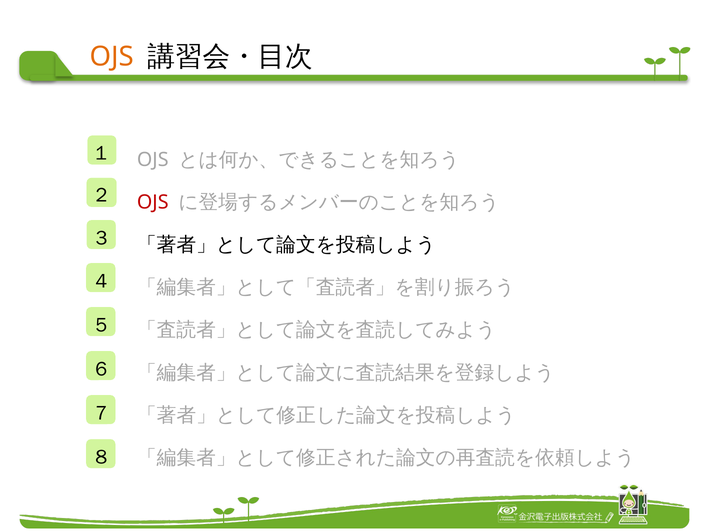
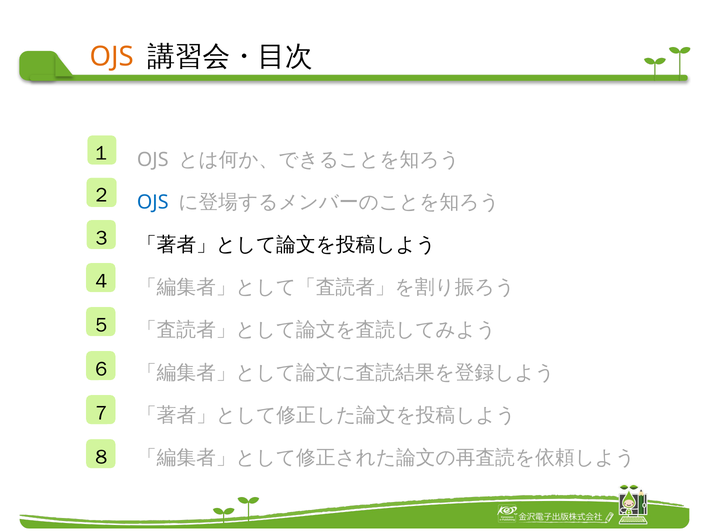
OJS at (153, 202) colour: red -> blue
